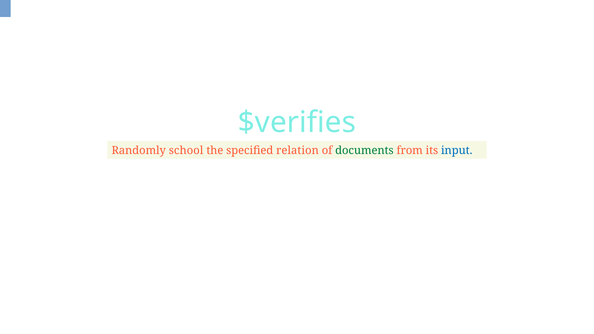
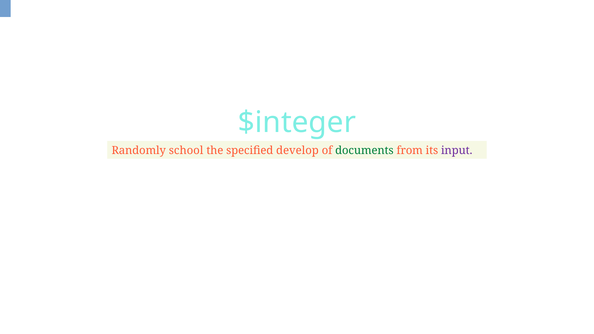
$verifies: $verifies -> $integer
relation: relation -> develop
input colour: blue -> purple
